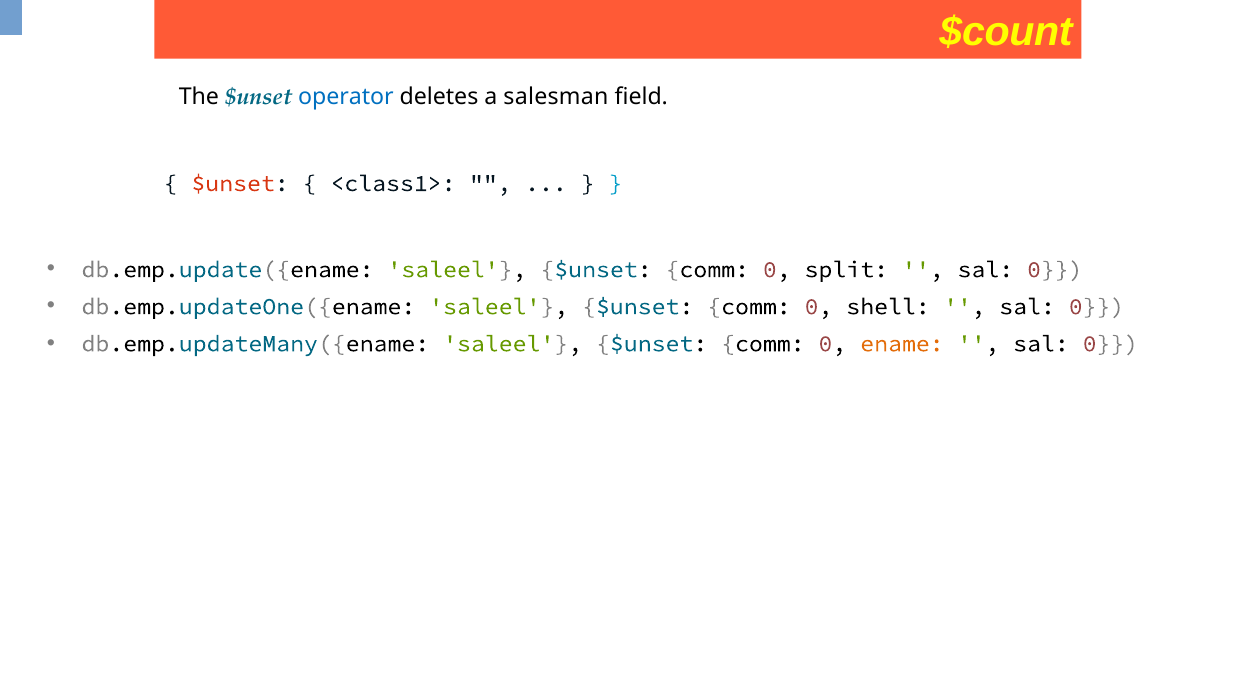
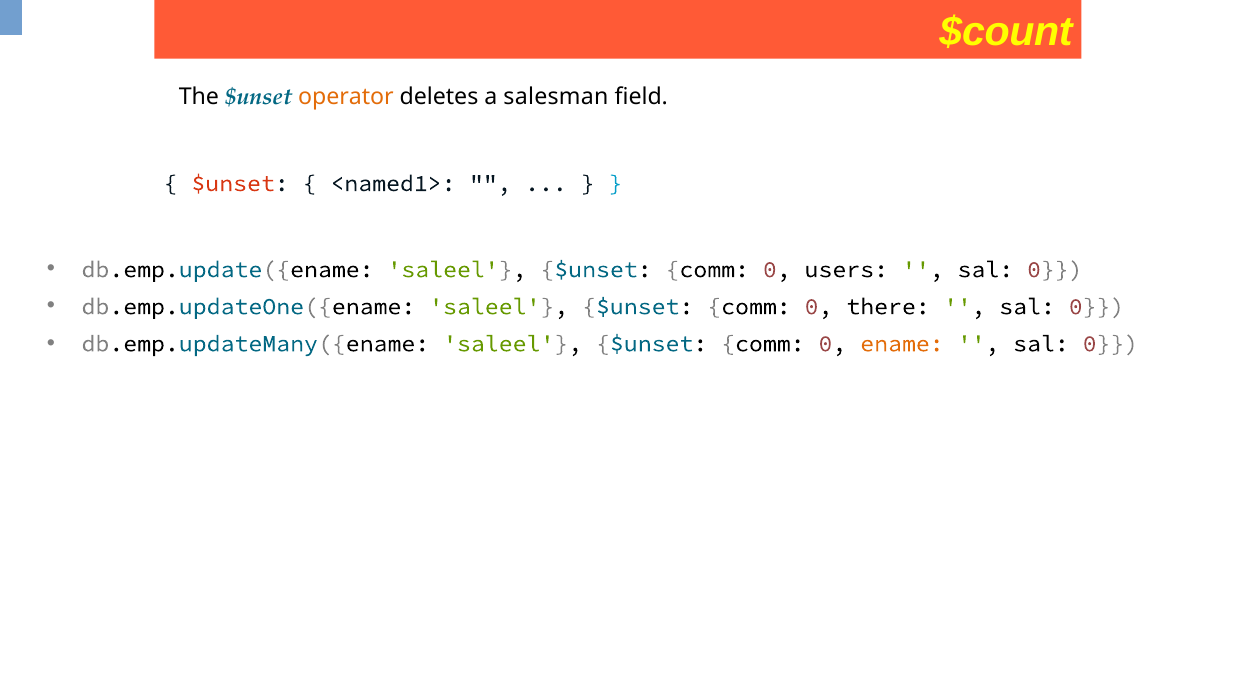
operator colour: blue -> orange
<class1>: <class1> -> <named1>
split: split -> users
shell: shell -> there
